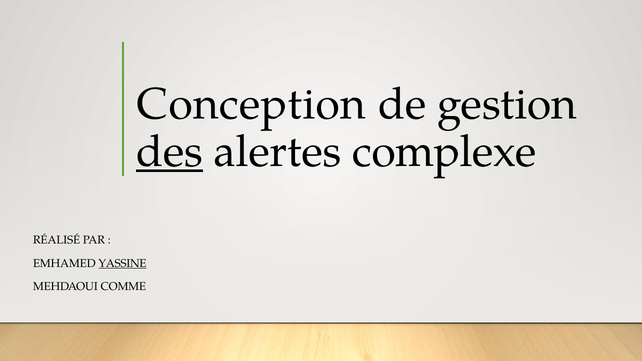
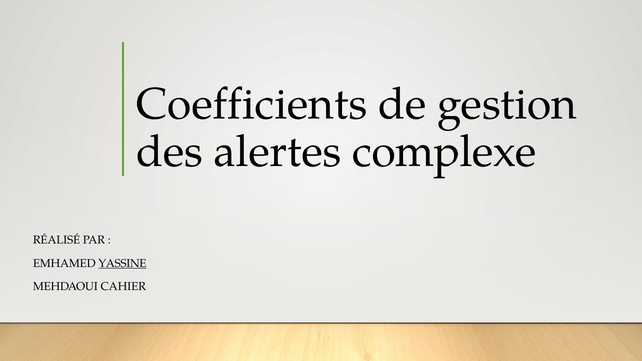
Conception: Conception -> Coefficients
des underline: present -> none
COMME: COMME -> CAHIER
